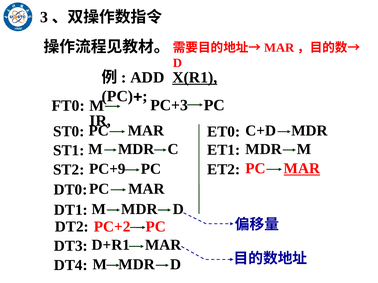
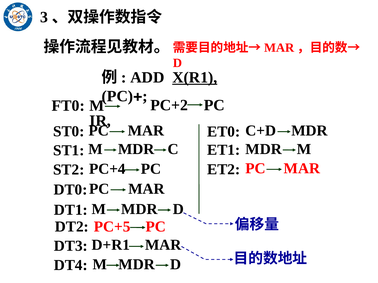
PC+3: PC+3 -> PC+2
MAR at (302, 169) underline: present -> none
PC+9: PC+9 -> PC+4
PC+2: PC+2 -> PC+5
